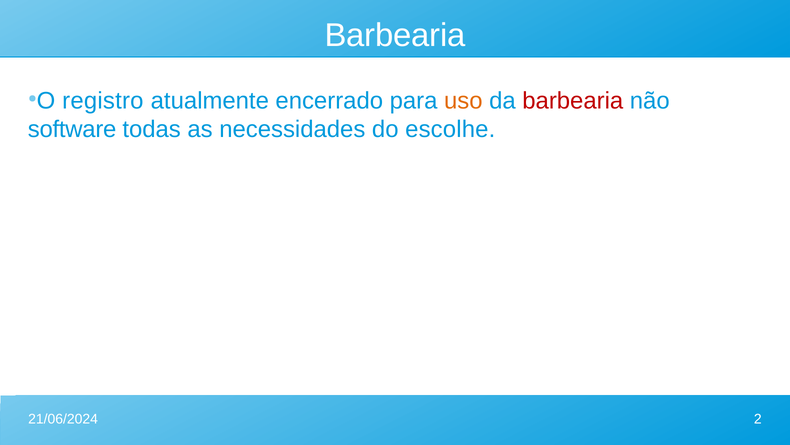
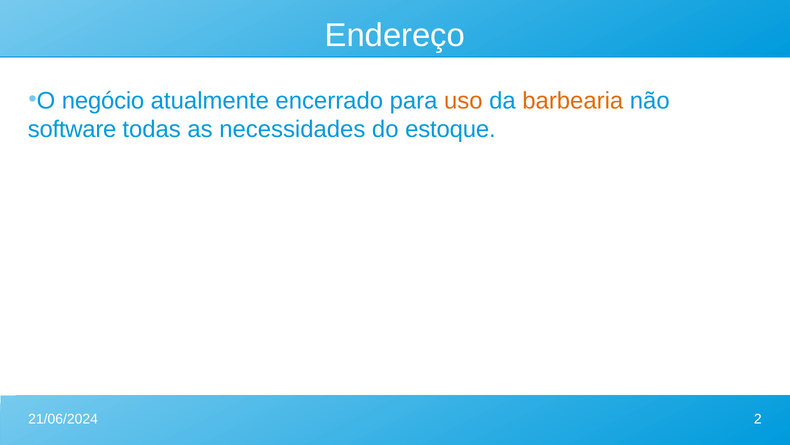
Barbearia at (395, 35): Barbearia -> Endereço
registro: registro -> negócio
barbearia at (573, 101) colour: red -> orange
escolhe: escolhe -> estoque
